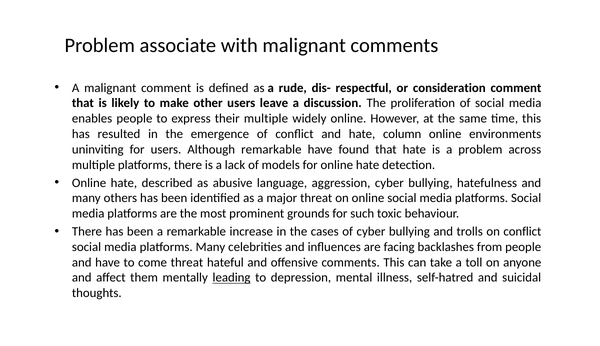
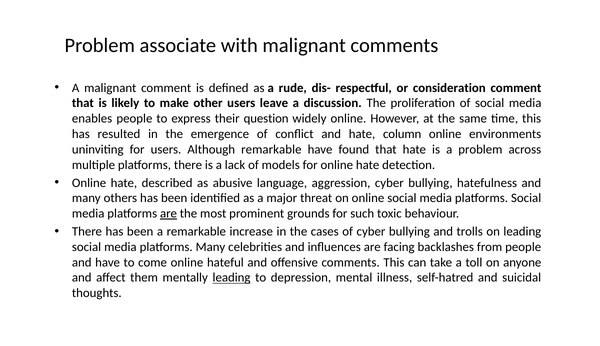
their multiple: multiple -> question
are at (169, 214) underline: none -> present
on conflict: conflict -> leading
come threat: threat -> online
